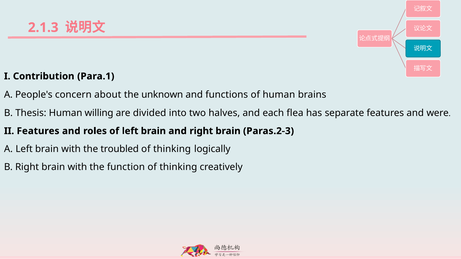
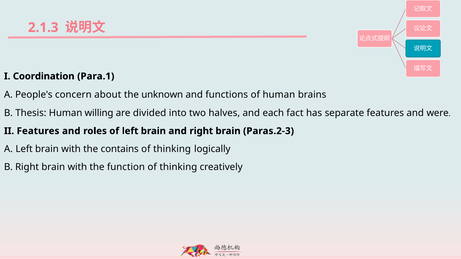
Contribution: Contribution -> Coordination
flea: flea -> fact
troubled: troubled -> contains
